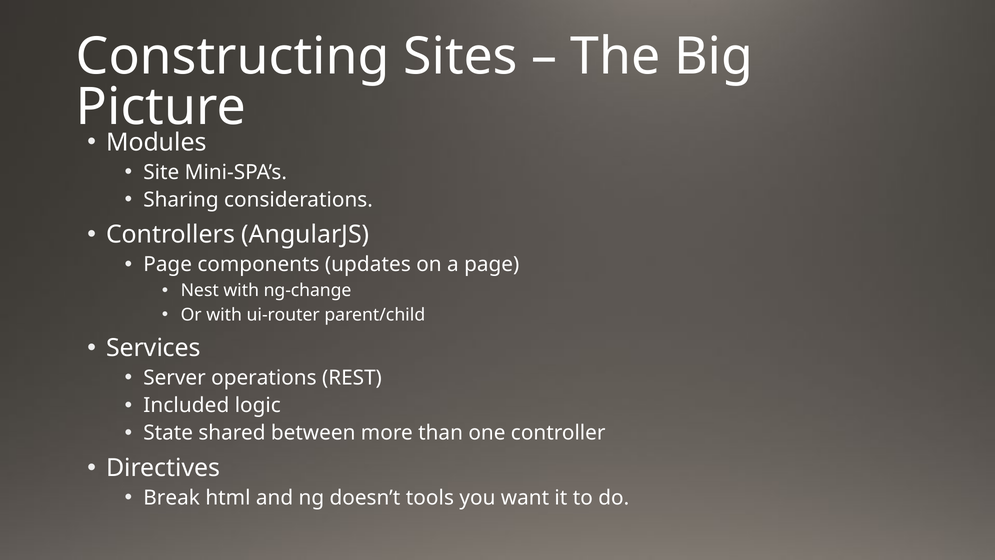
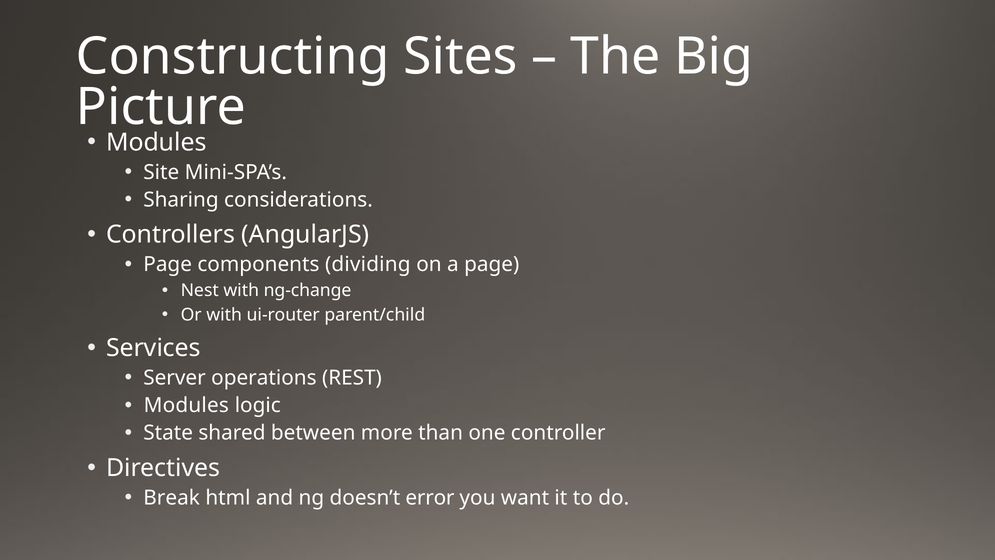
updates: updates -> dividing
Included at (186, 405): Included -> Modules
tools: tools -> error
